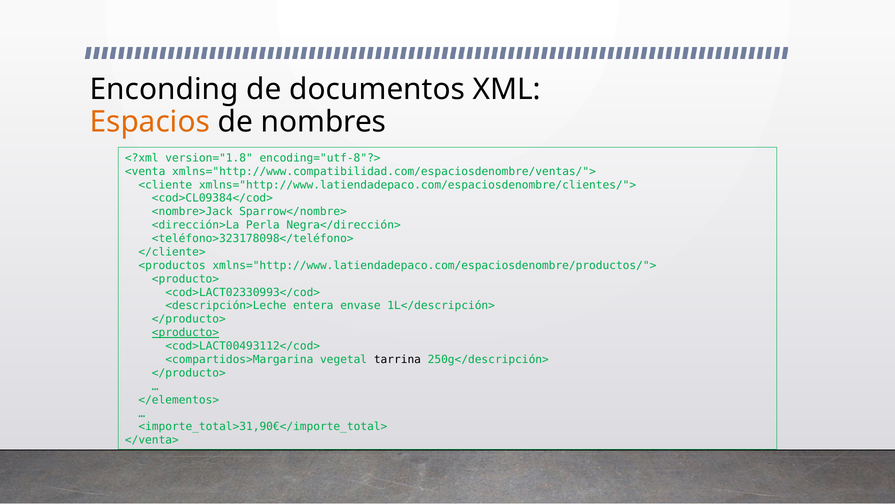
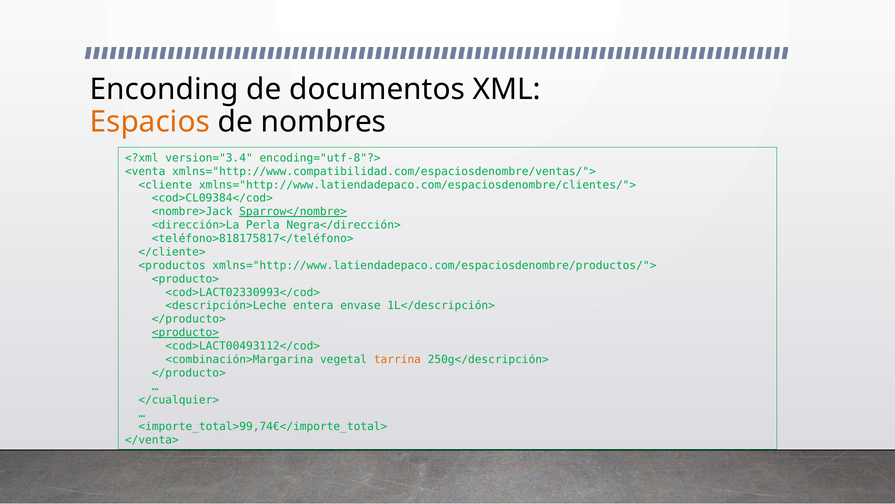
version="1.8: version="1.8 -> version="3.4
Sparrow</nombre> underline: none -> present
<teléfono>323178098</teléfono>: <teléfono>323178098</teléfono> -> <teléfono>818175817</teléfono>
<compartidos>Margarina: <compartidos>Margarina -> <combinación>Margarina
tarrina colour: black -> orange
</elementos>: </elementos> -> </cualquier>
<importe_total>31,90€</importe_total>: <importe_total>31,90€</importe_total> -> <importe_total>99,74€</importe_total>
